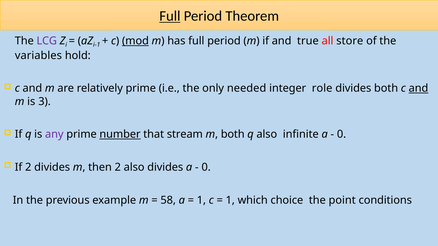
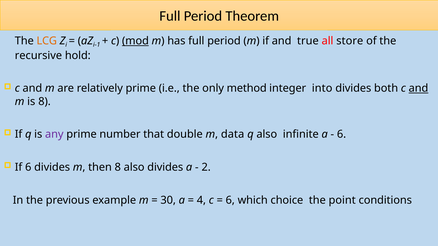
Full at (170, 16) underline: present -> none
LCG colour: purple -> orange
variables: variables -> recursive
needed: needed -> method
role: role -> into
is 3: 3 -> 8
number underline: present -> none
stream: stream -> double
m both: both -> data
0 at (342, 135): 0 -> 6
If 2: 2 -> 6
then 2: 2 -> 8
0 at (206, 167): 0 -> 2
58: 58 -> 30
1 at (201, 201): 1 -> 4
1 at (230, 201): 1 -> 6
